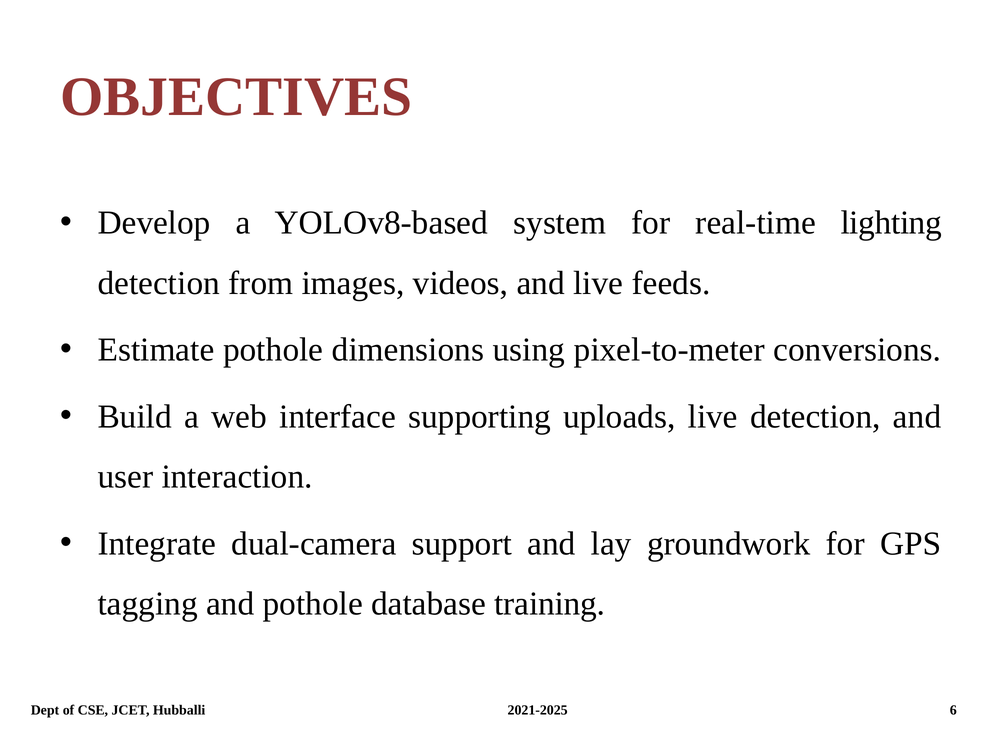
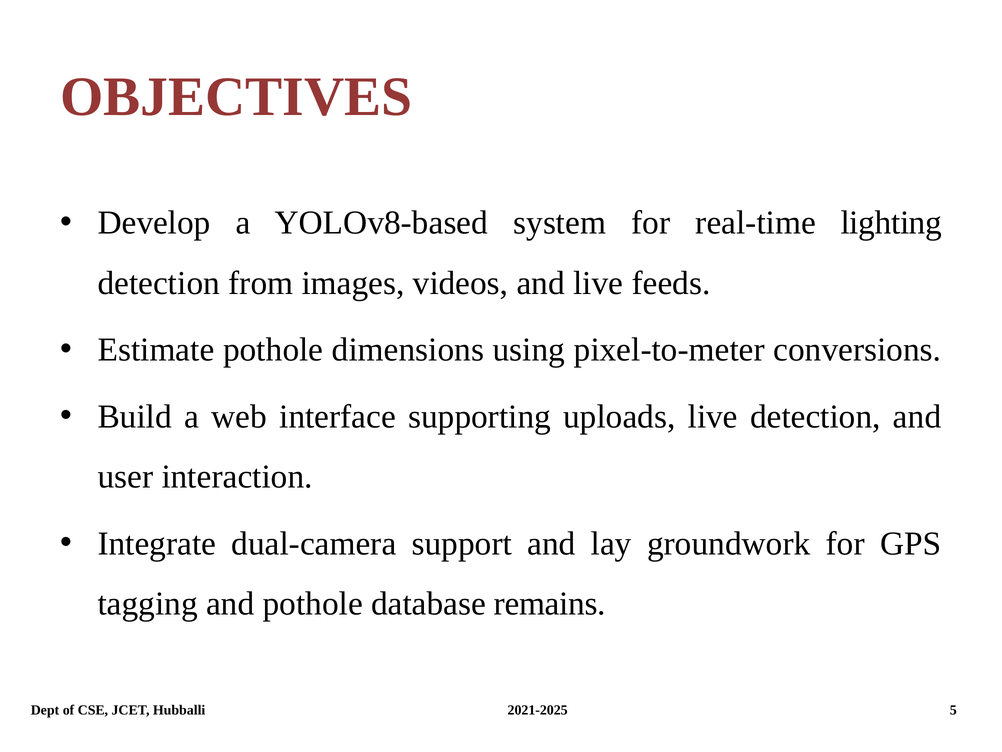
training: training -> remains
6: 6 -> 5
